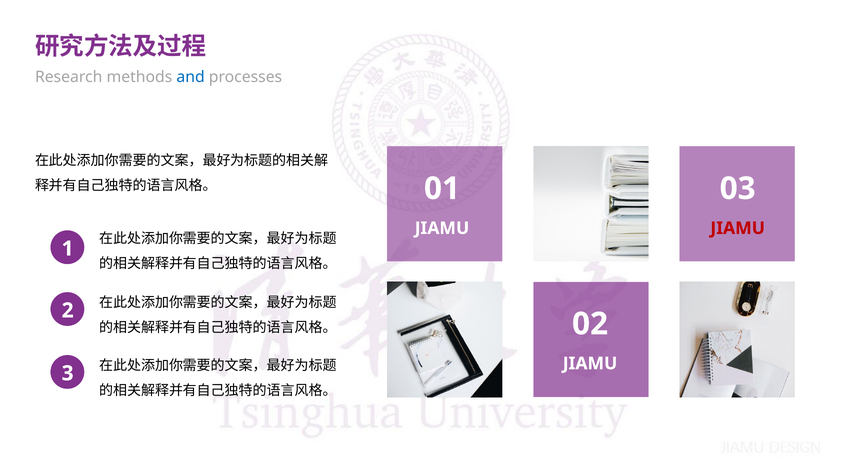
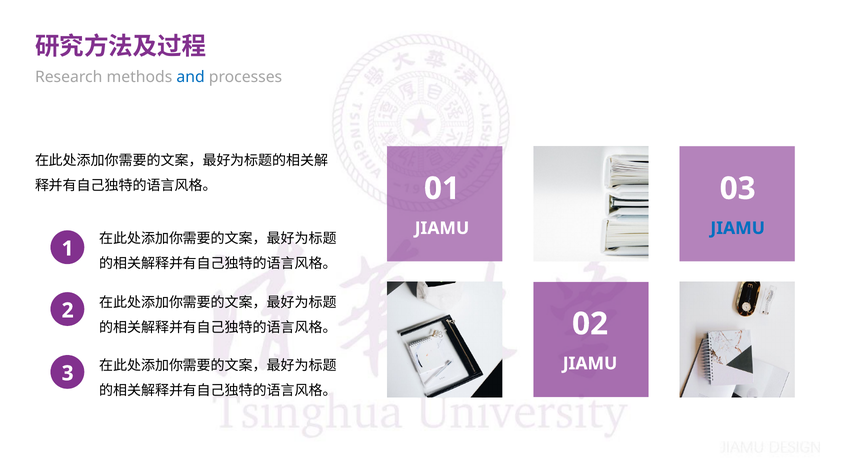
JIAMU at (738, 228) colour: red -> blue
